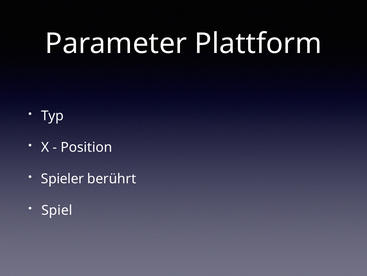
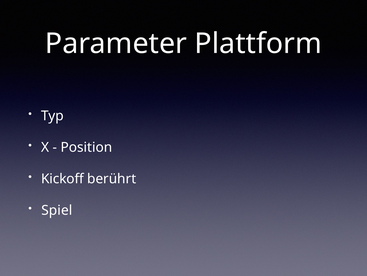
Spieler: Spieler -> Kickoff
